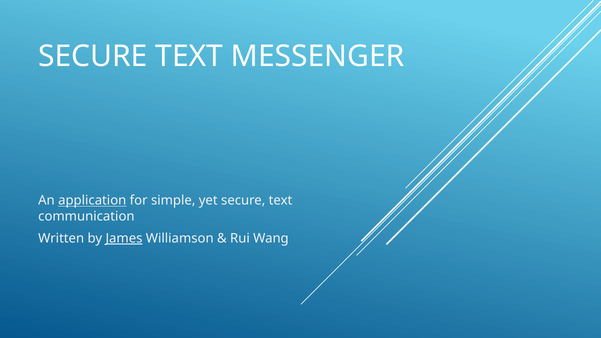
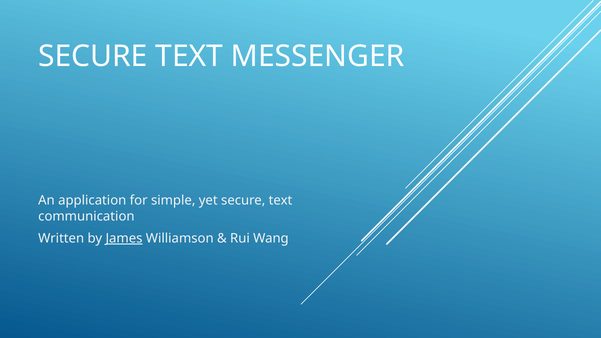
application underline: present -> none
